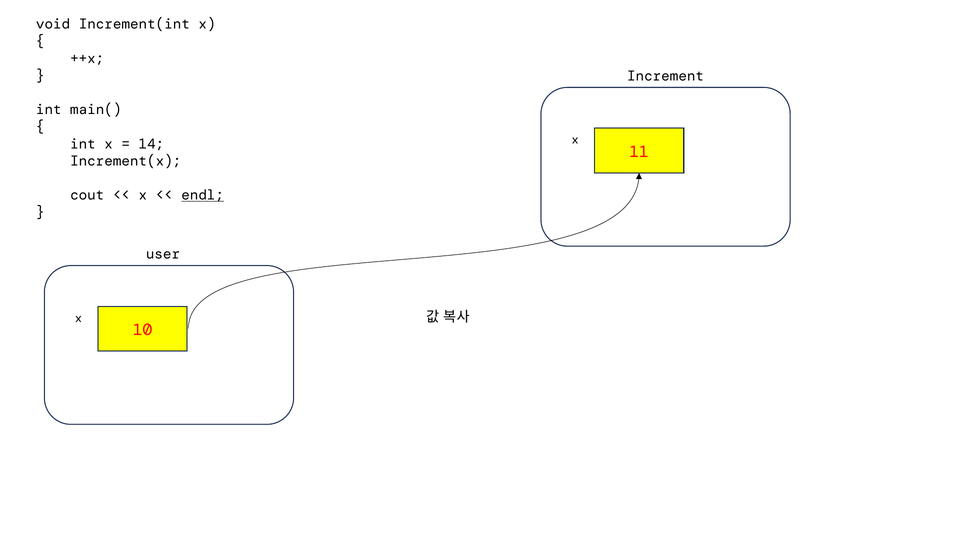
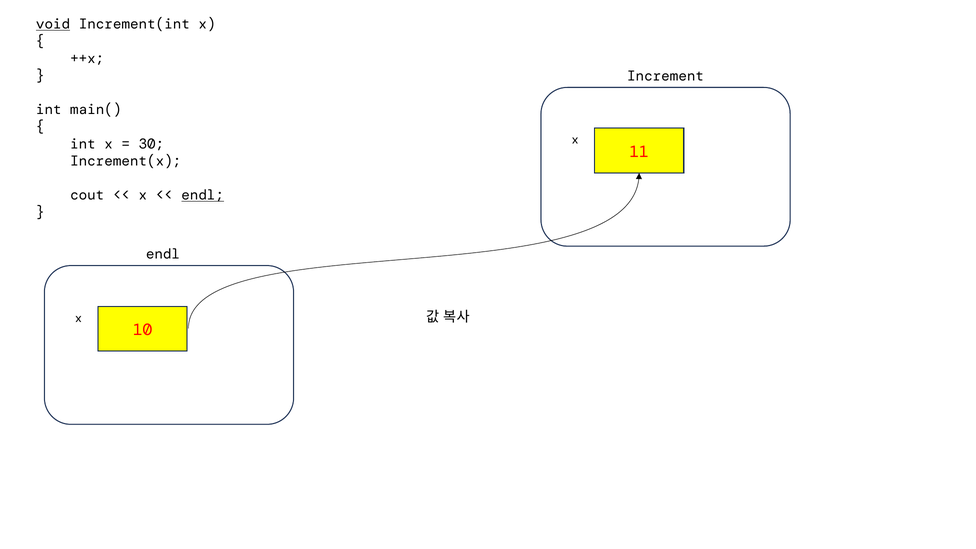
void underline: none -> present
14: 14 -> 30
user at (163, 254): user -> endl
